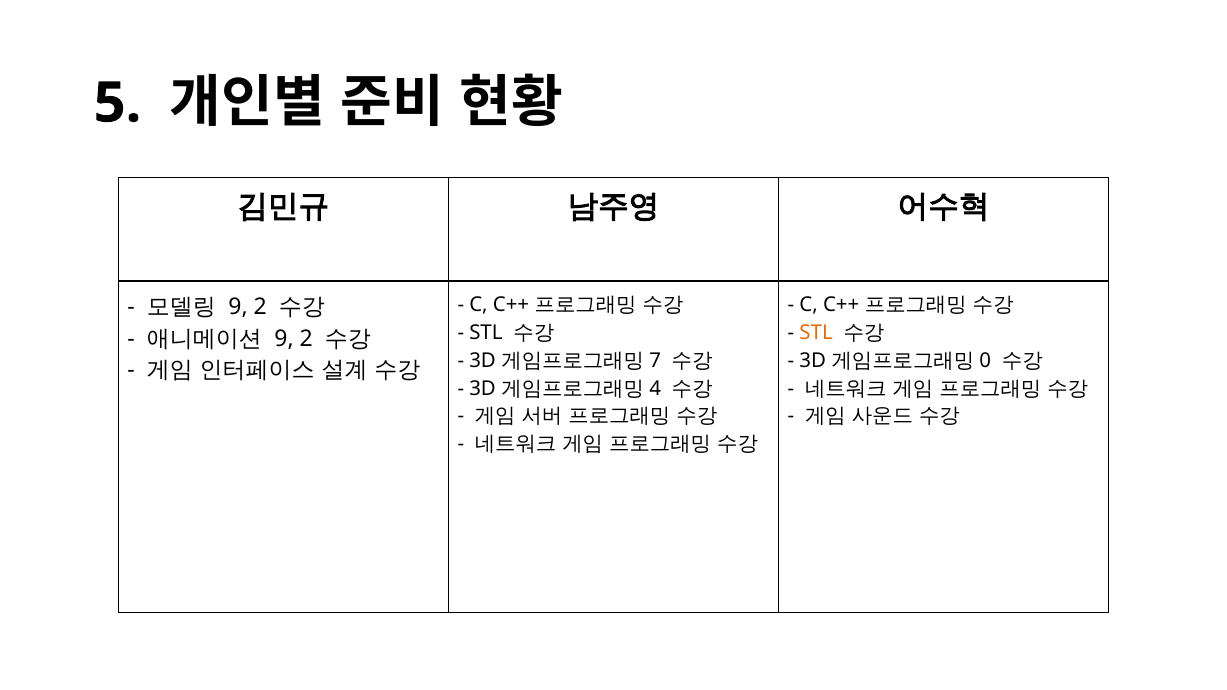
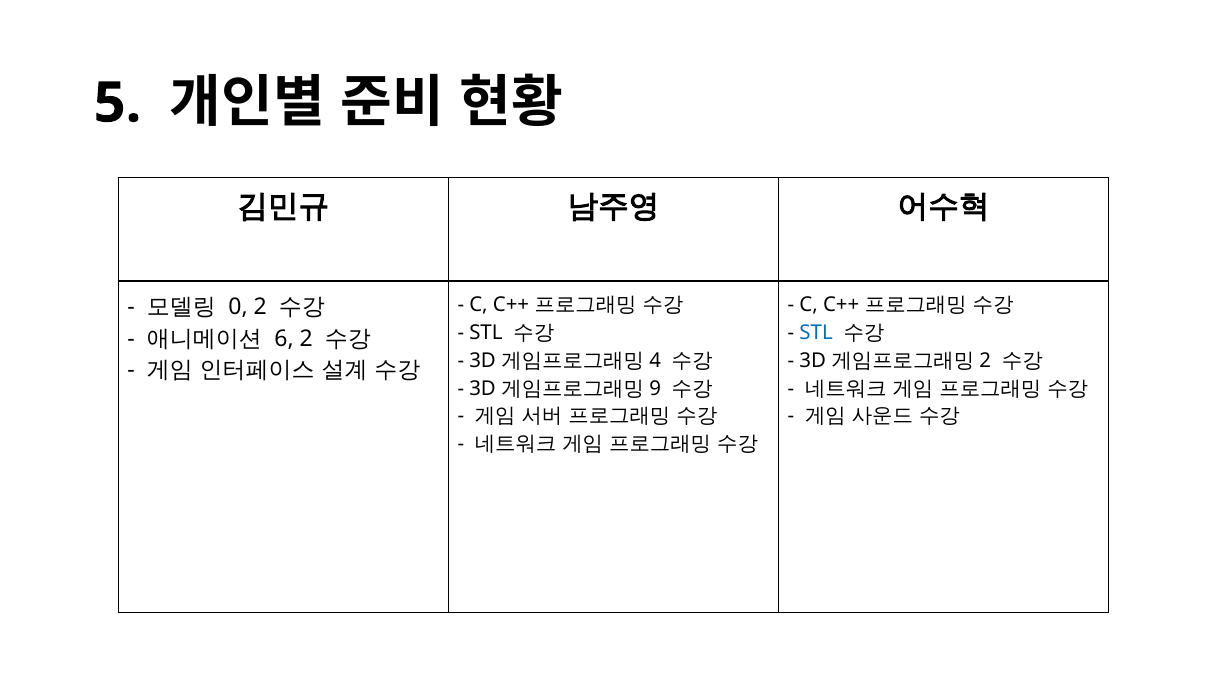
9 at (238, 307): 9 -> 0
STL at (816, 333) colour: orange -> blue
9 at (284, 339): 9 -> 6
7: 7 -> 4
0 at (985, 361): 0 -> 2
4: 4 -> 9
